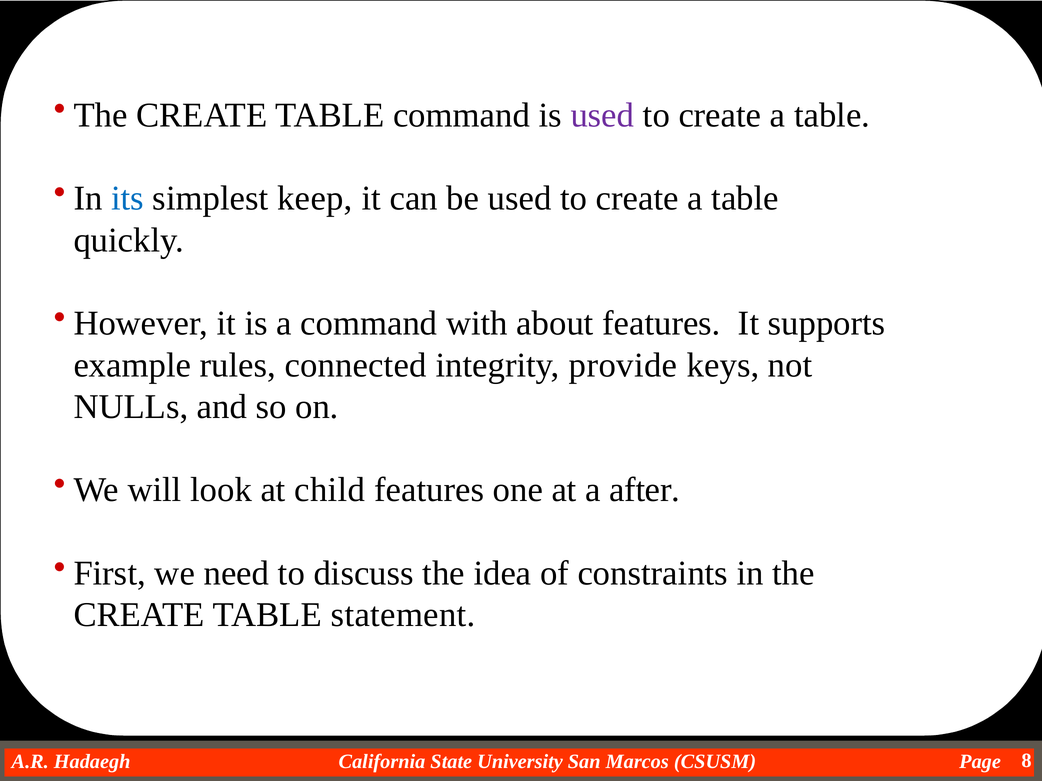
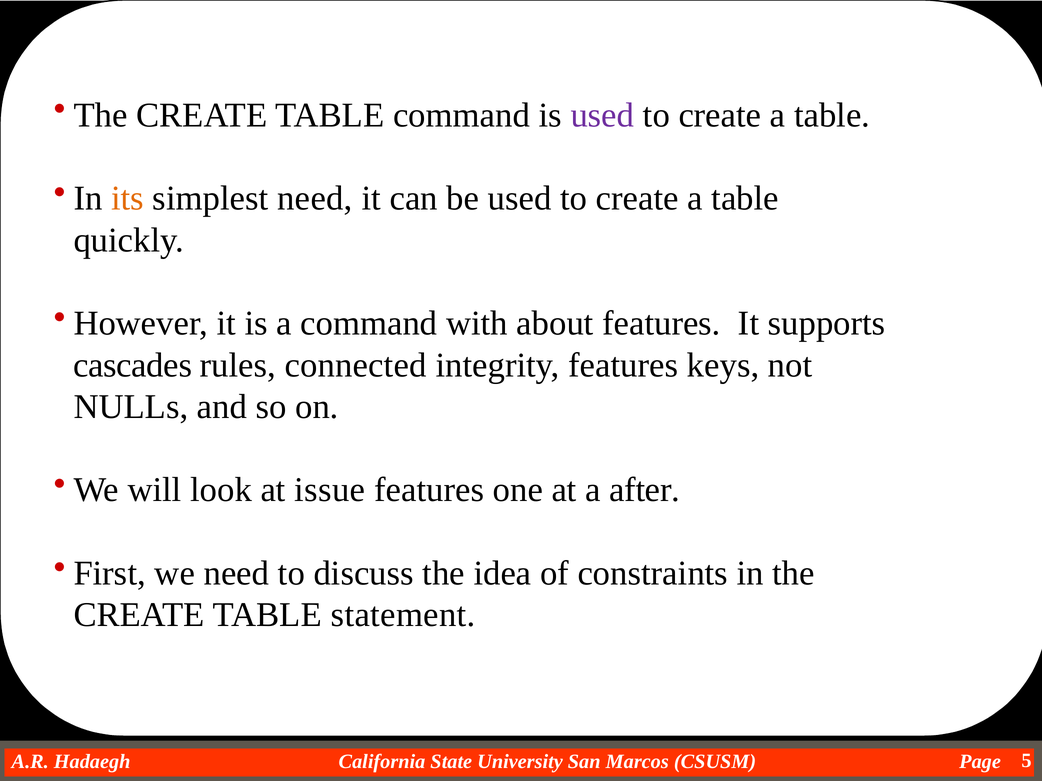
its colour: blue -> orange
simplest keep: keep -> need
example: example -> cascades
integrity provide: provide -> features
child: child -> issue
8: 8 -> 5
